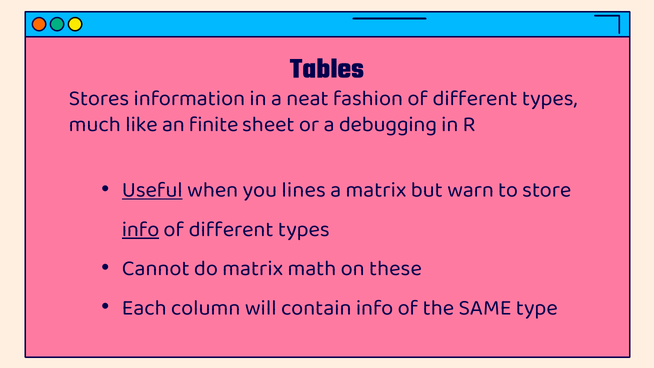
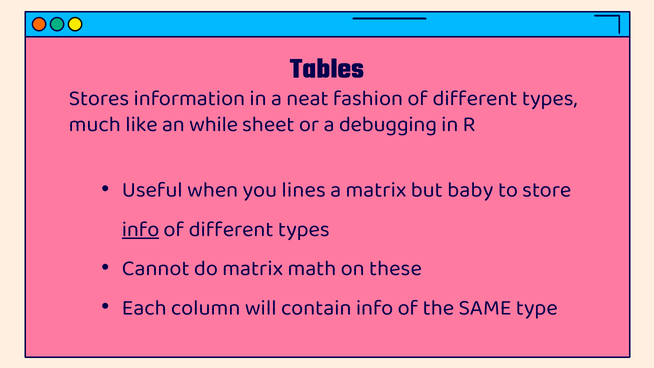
finite: finite -> while
Useful underline: present -> none
warn: warn -> baby
